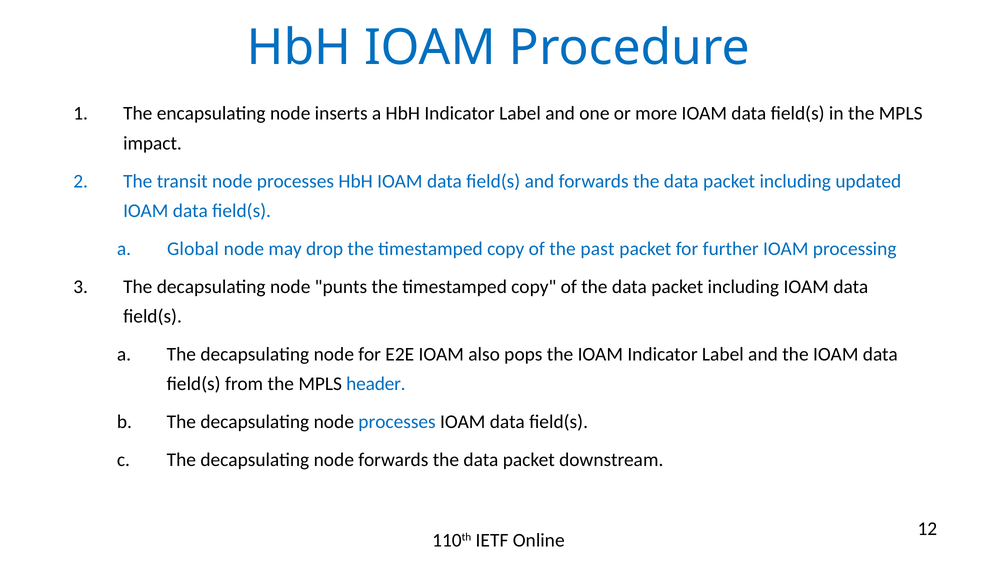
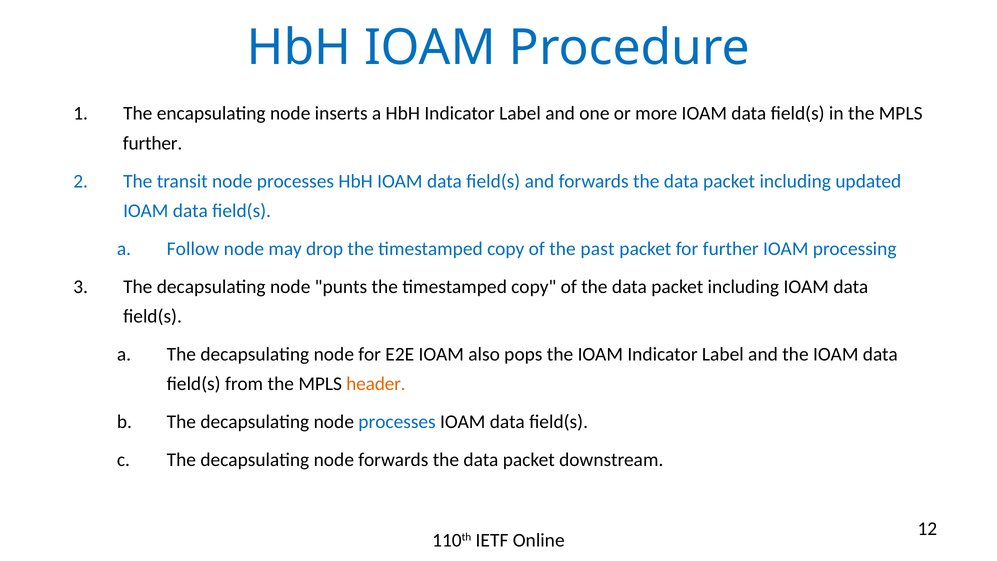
impact at (152, 143): impact -> further
Global: Global -> Follow
header colour: blue -> orange
